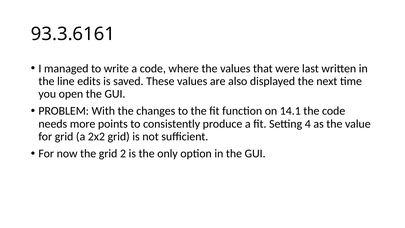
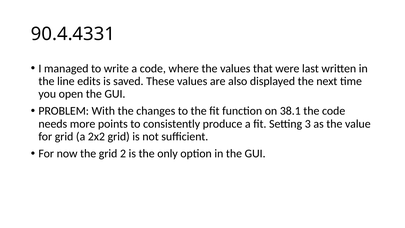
93.3.6161: 93.3.6161 -> 90.4.4331
14.1: 14.1 -> 38.1
4: 4 -> 3
